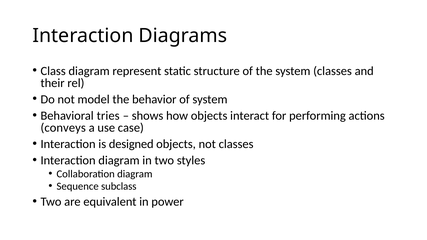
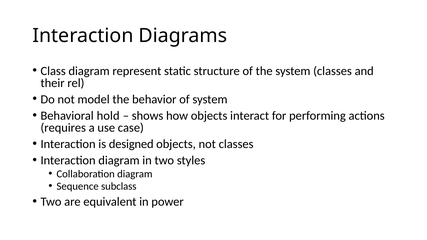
tries: tries -> hold
conveys: conveys -> requires
